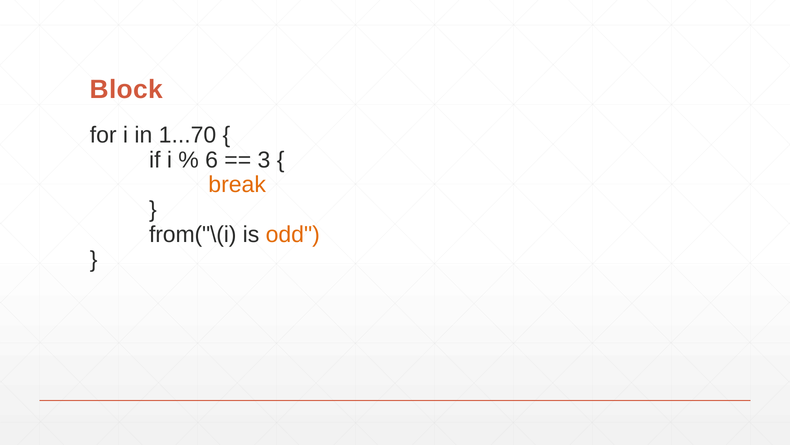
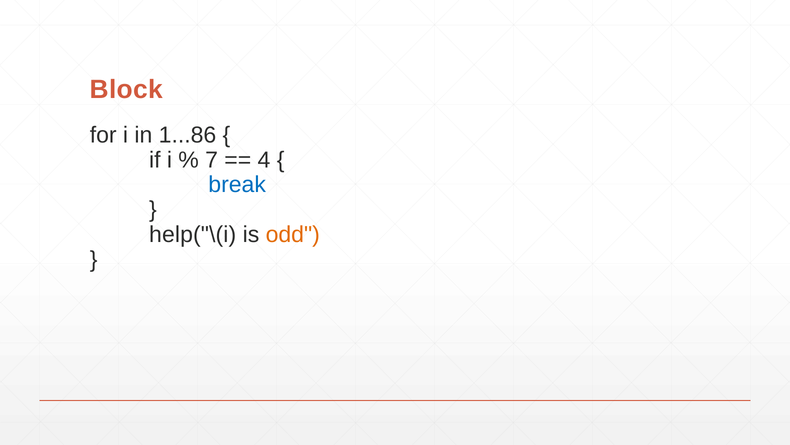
1...70: 1...70 -> 1...86
6: 6 -> 7
3: 3 -> 4
break colour: orange -> blue
from("\(i: from("\(i -> help("\(i
